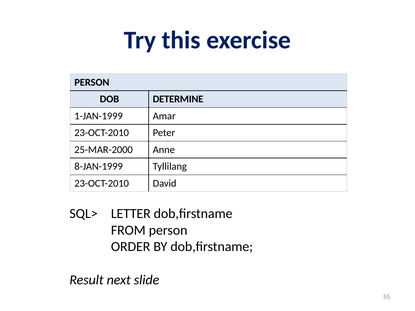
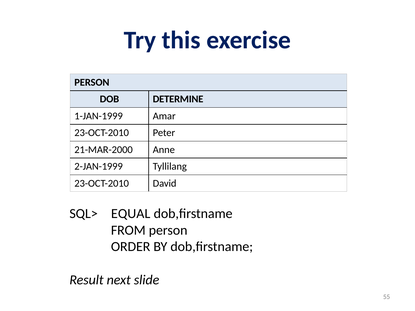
25-MAR-2000: 25-MAR-2000 -> 21-MAR-2000
8-JAN-1999: 8-JAN-1999 -> 2-JAN-1999
LETTER: LETTER -> EQUAL
